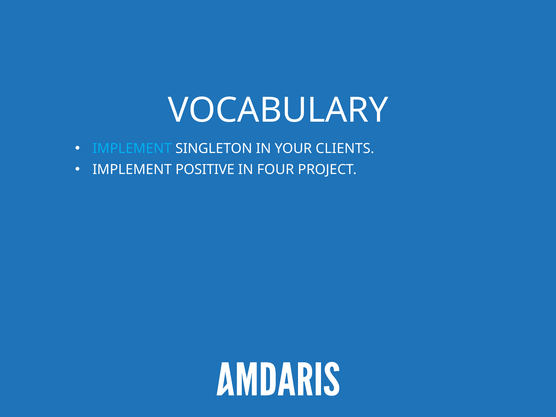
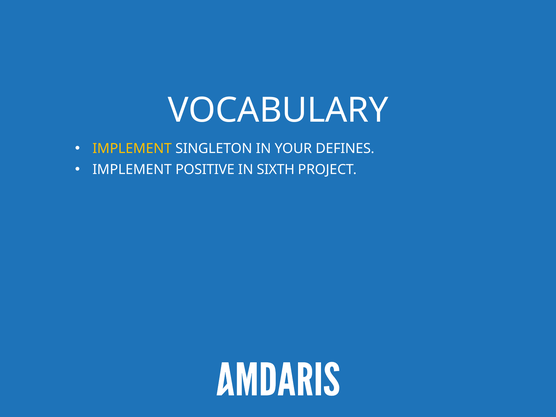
IMPLEMENT at (132, 149) colour: light blue -> yellow
CLIENTS: CLIENTS -> DEFINES
FOUR: FOUR -> SIXTH
